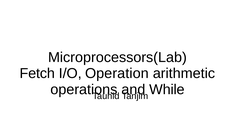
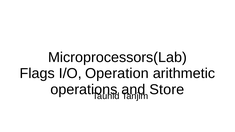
Fetch: Fetch -> Flags
While: While -> Store
